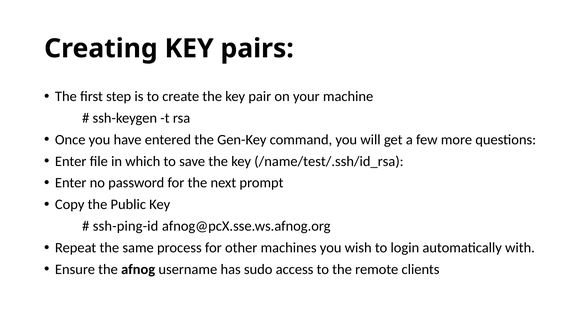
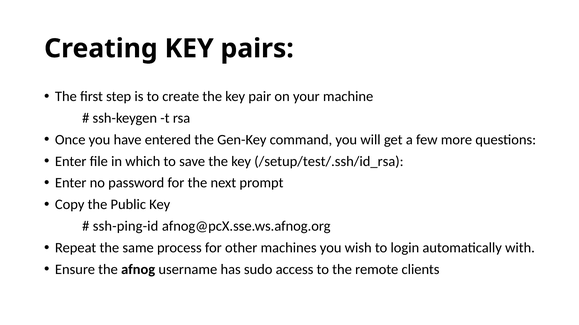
/name/test/.ssh/id_rsa: /name/test/.ssh/id_rsa -> /setup/test/.ssh/id_rsa
